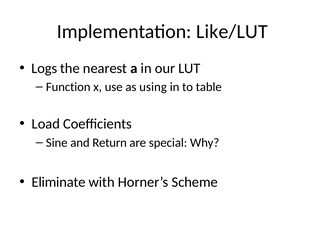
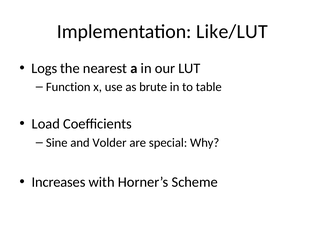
using: using -> brute
Return: Return -> Volder
Eliminate: Eliminate -> Increases
